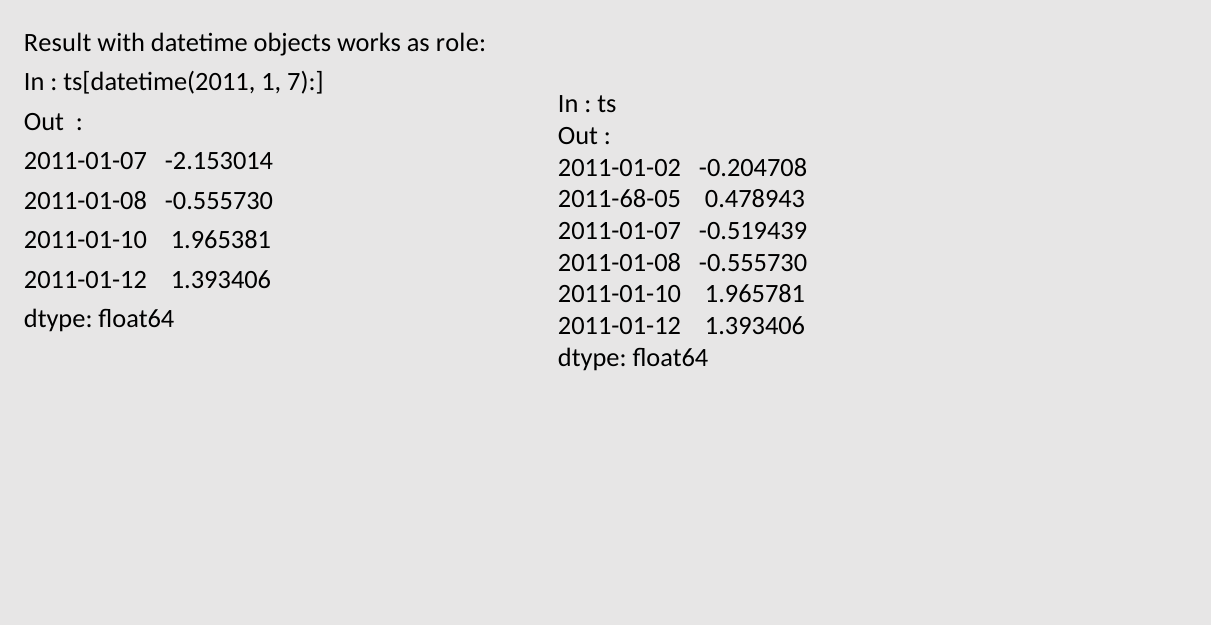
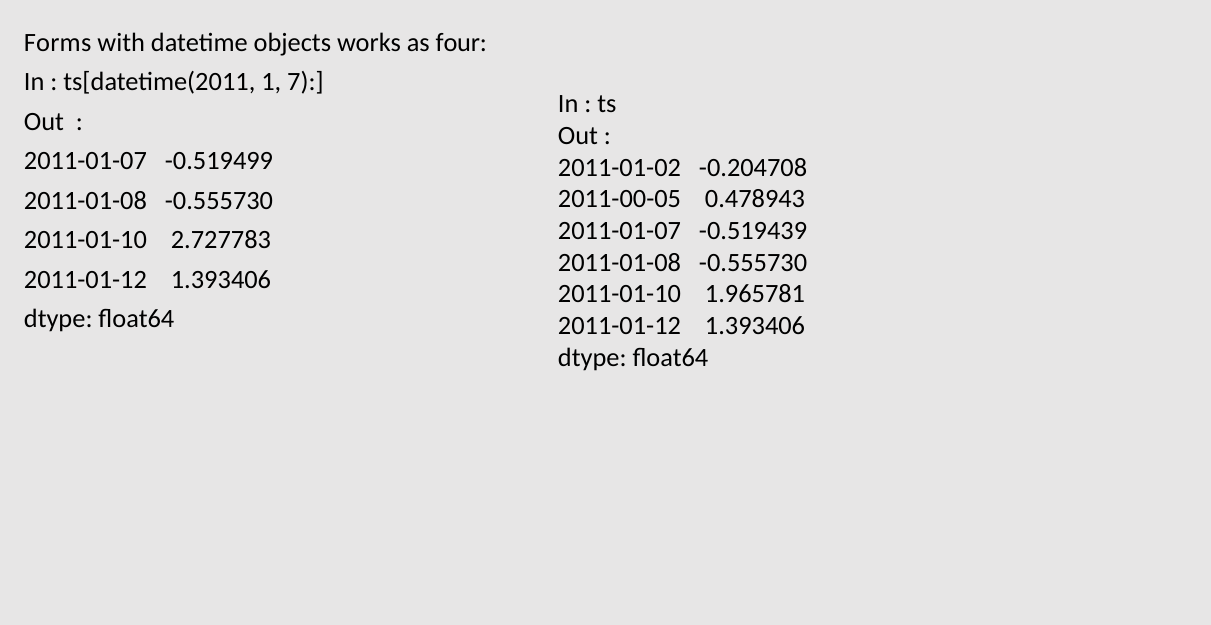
Result: Result -> Forms
role: role -> four
-2.153014: -2.153014 -> -0.519499
2011-68-05: 2011-68-05 -> 2011-00-05
1.965381: 1.965381 -> 2.727783
